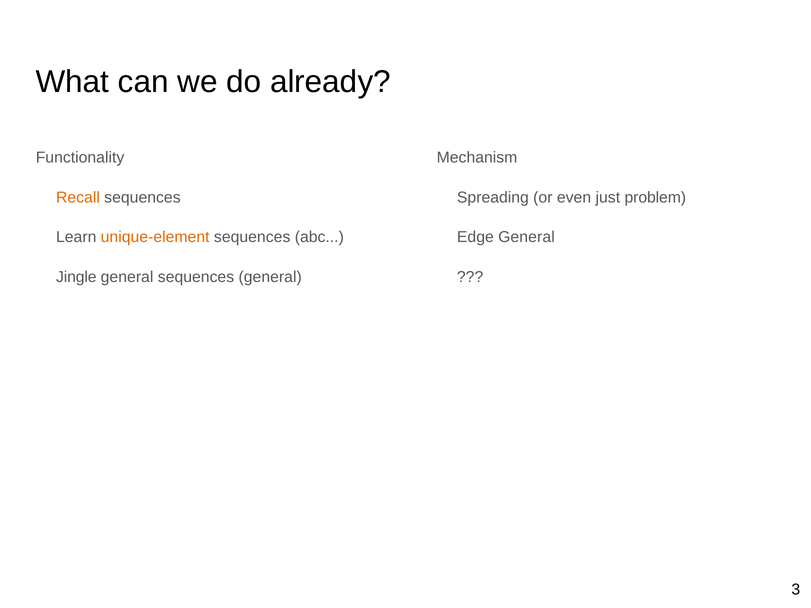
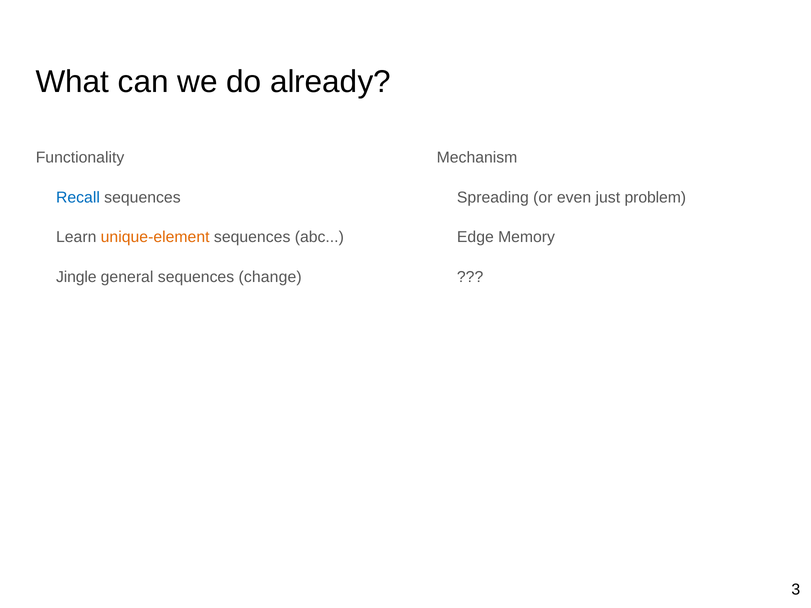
Recall colour: orange -> blue
Edge General: General -> Memory
sequences general: general -> change
